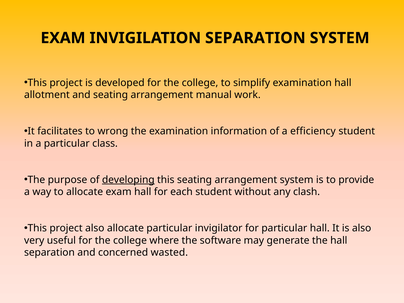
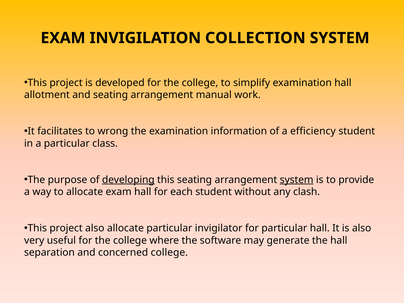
INVIGILATION SEPARATION: SEPARATION -> COLLECTION
system at (297, 180) underline: none -> present
concerned wasted: wasted -> college
